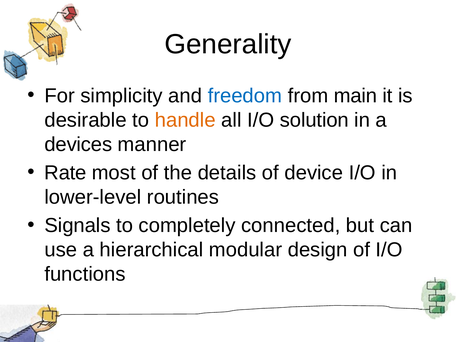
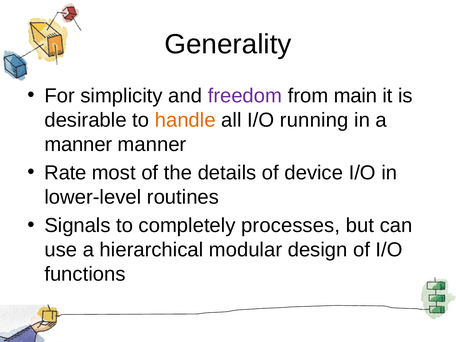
freedom colour: blue -> purple
solution: solution -> running
devices at (78, 144): devices -> manner
connected: connected -> processes
